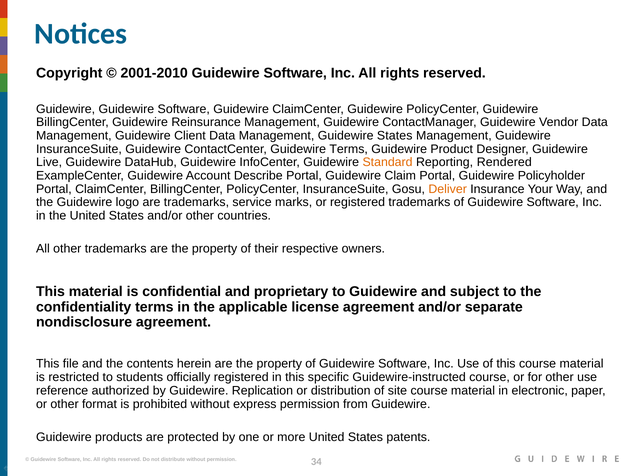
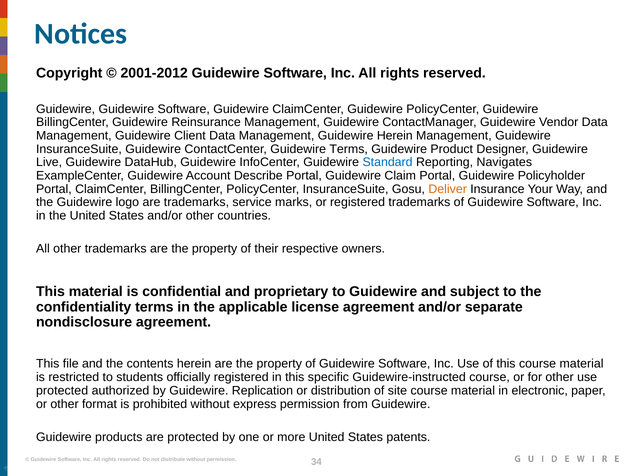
2001-2010: 2001-2010 -> 2001-2012
Guidewire States: States -> Herein
Standard colour: orange -> blue
Rendered: Rendered -> Navigates
reference at (62, 391): reference -> protected
